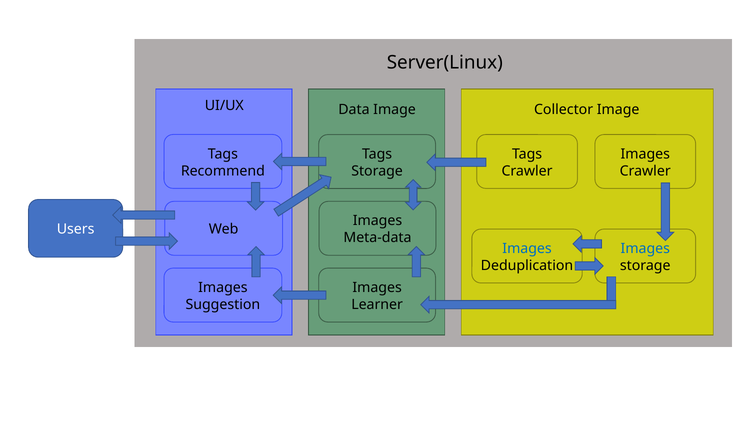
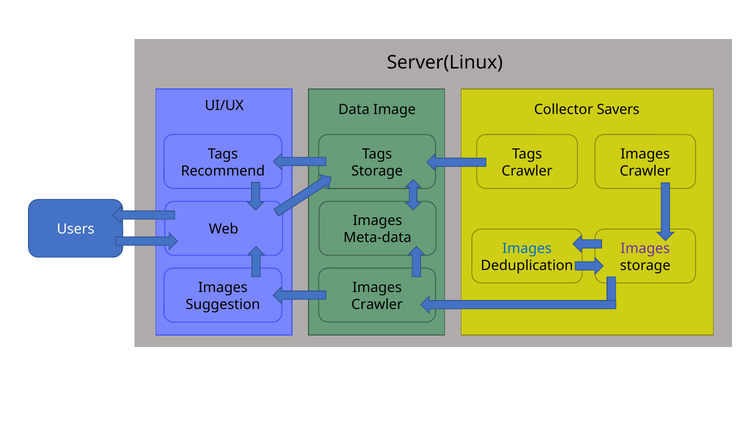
Collector Image: Image -> Savers
Images at (645, 249) colour: blue -> purple
Learner at (377, 305): Learner -> Crawler
